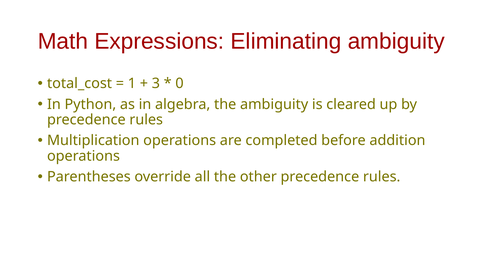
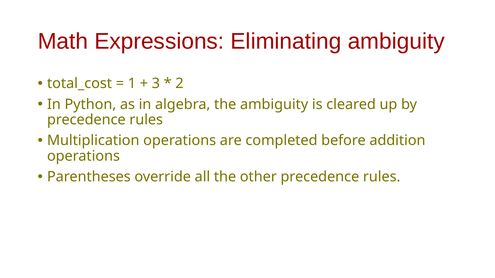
0: 0 -> 2
